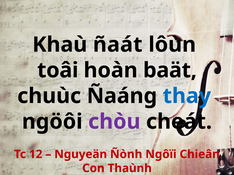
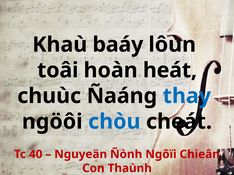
ñaát: ñaát -> baáy
baät: baät -> heát
chòu colour: purple -> blue
12: 12 -> 40
